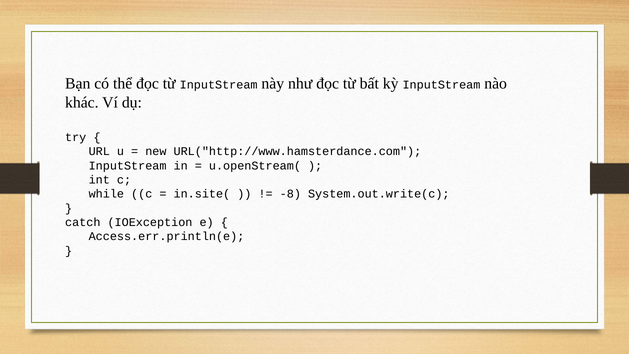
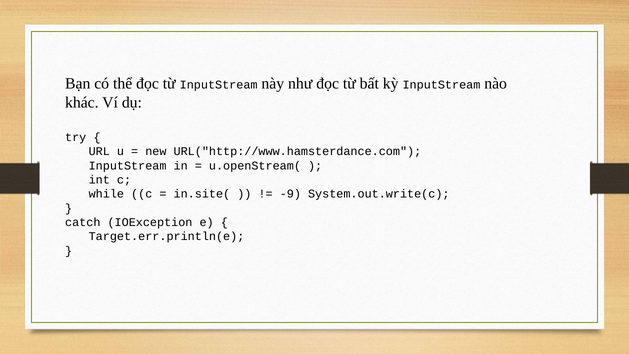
-8: -8 -> -9
Access.err.println(e: Access.err.println(e -> Target.err.println(e
